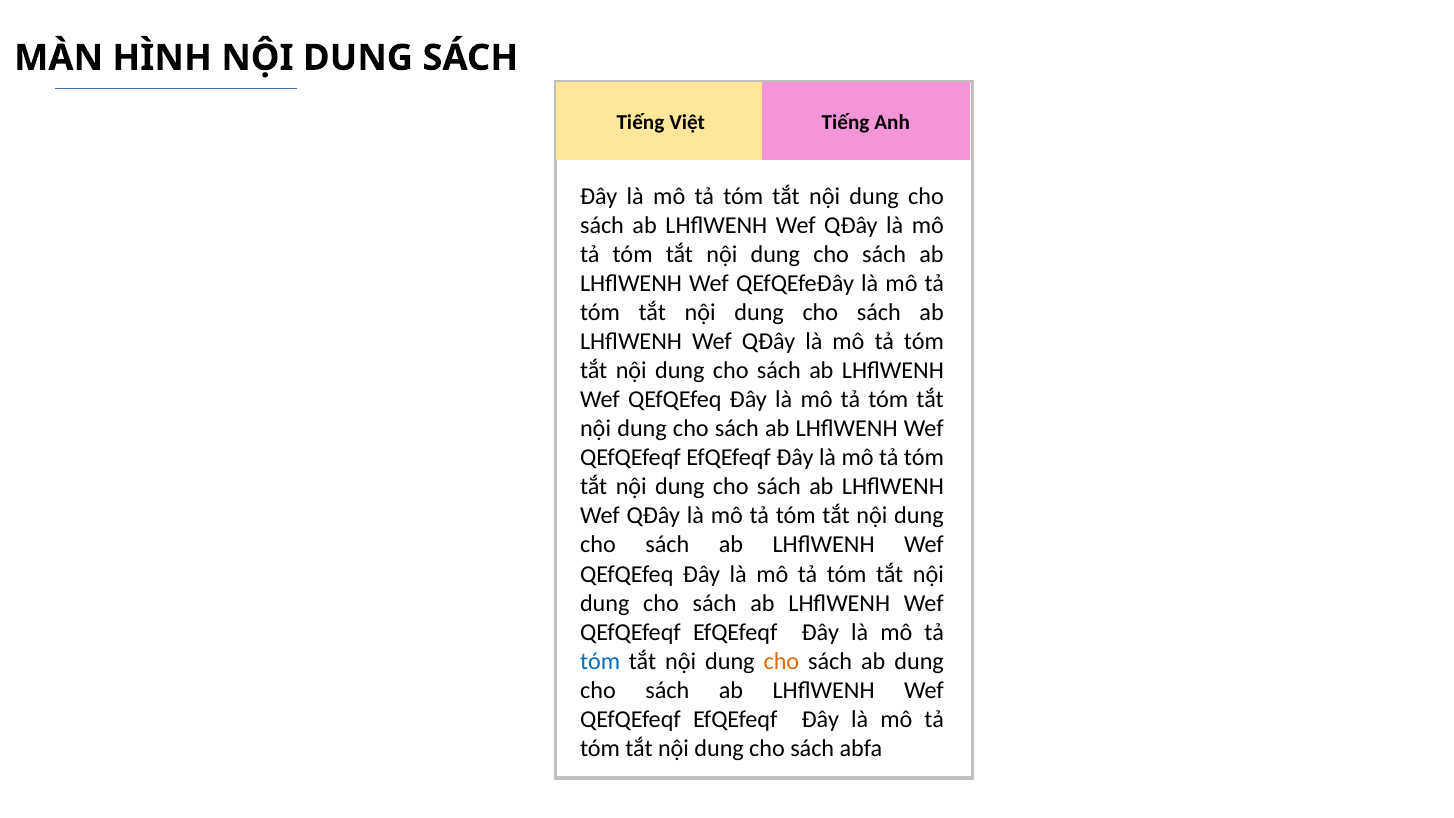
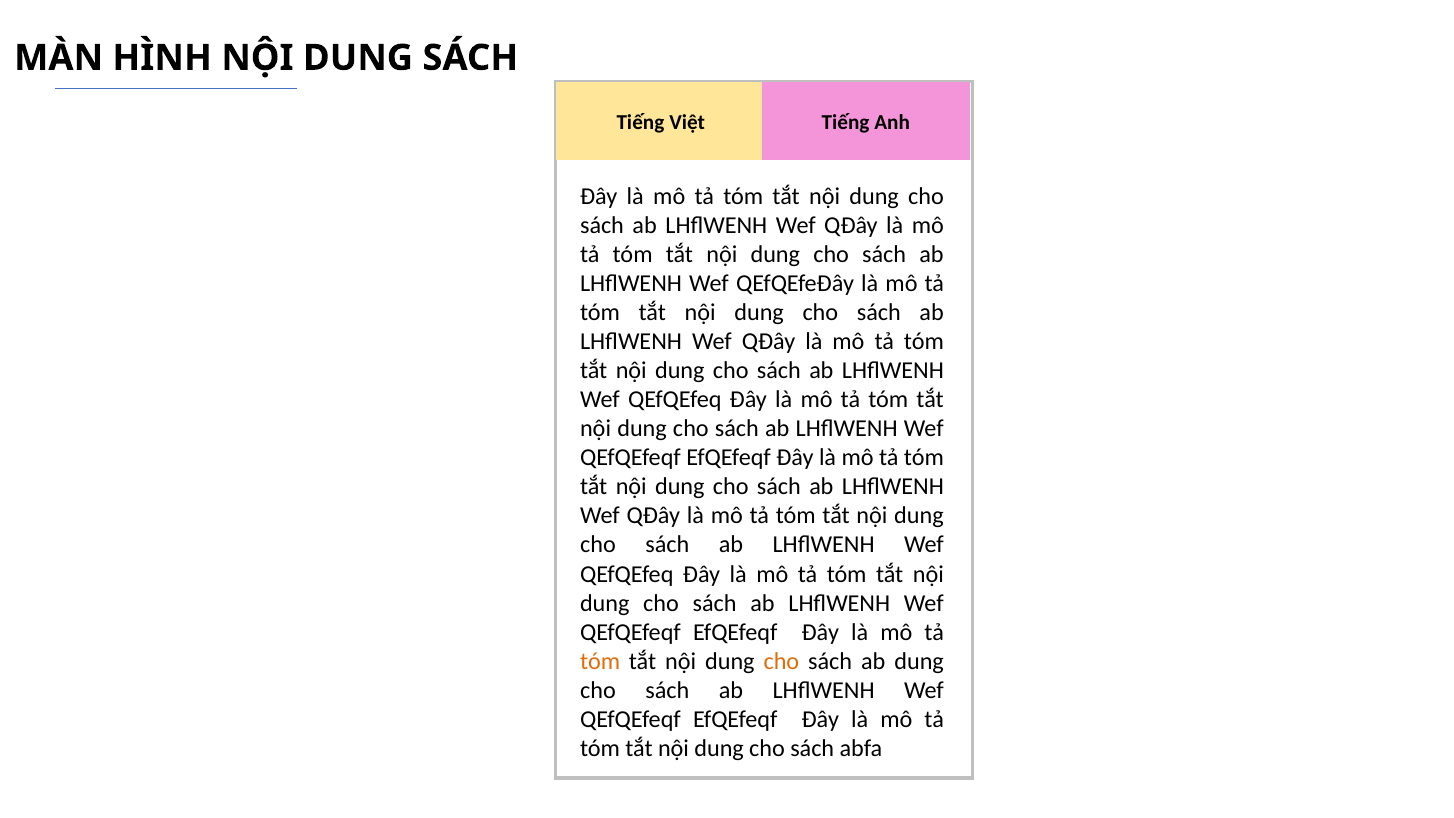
tóm at (600, 661) colour: blue -> orange
